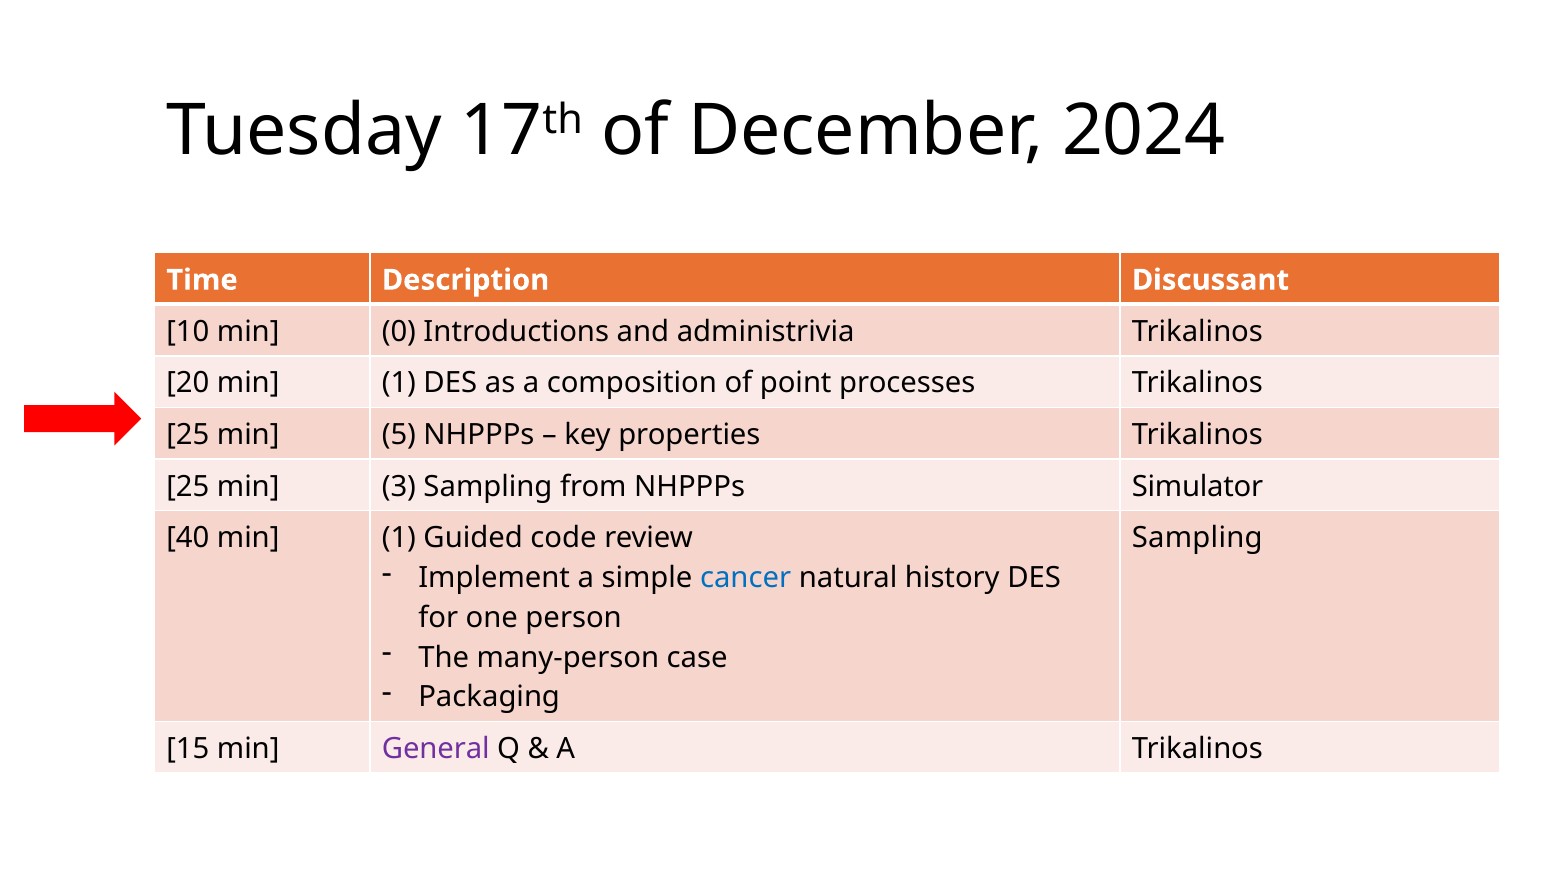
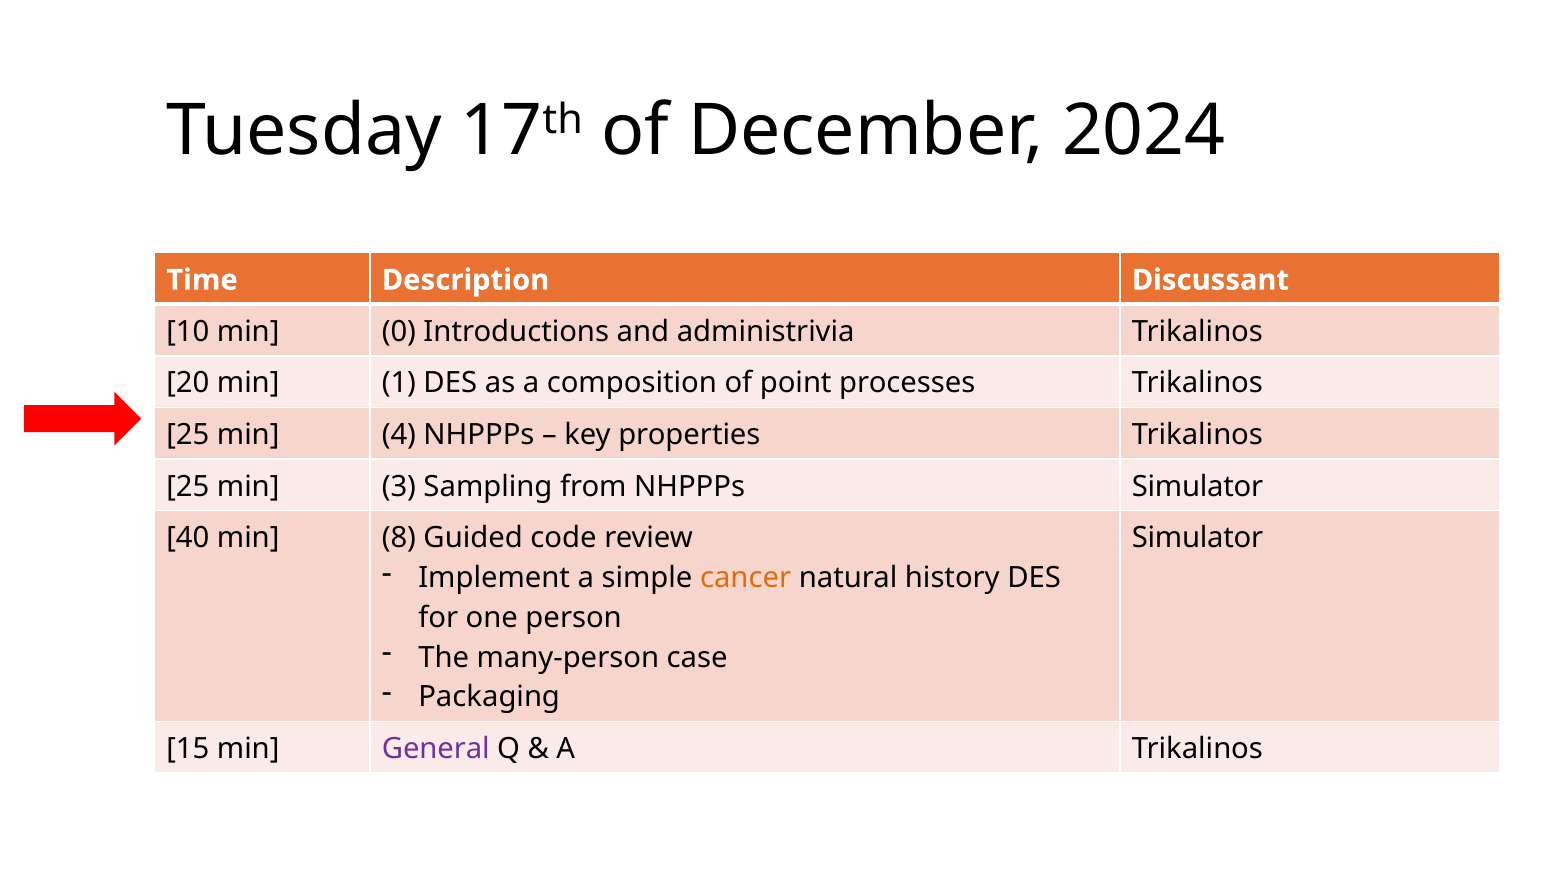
5: 5 -> 4
40 min 1: 1 -> 8
Sampling at (1197, 538): Sampling -> Simulator
cancer colour: blue -> orange
